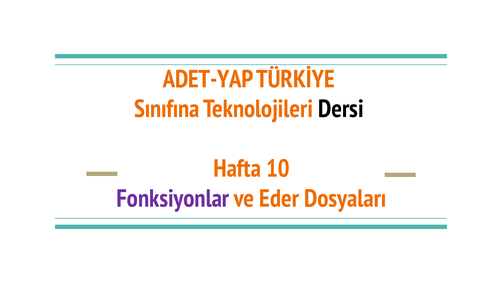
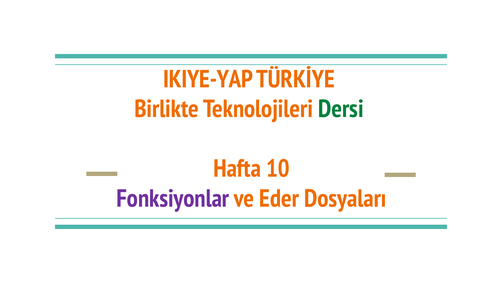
ADET-YAP: ADET-YAP -> IKIYE-YAP
Sınıfına: Sınıfına -> Birlikte
Dersi colour: black -> green
